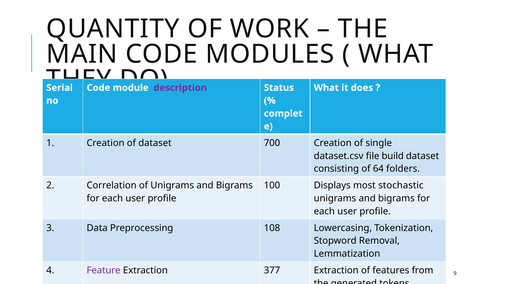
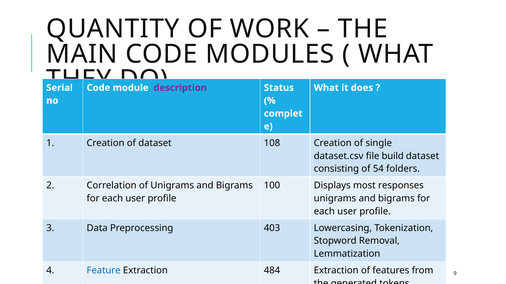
700: 700 -> 108
64: 64 -> 54
stochastic: stochastic -> responses
108: 108 -> 403
Feature colour: purple -> blue
377: 377 -> 484
